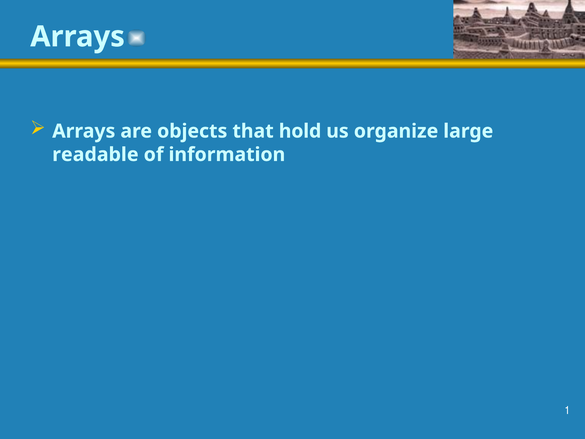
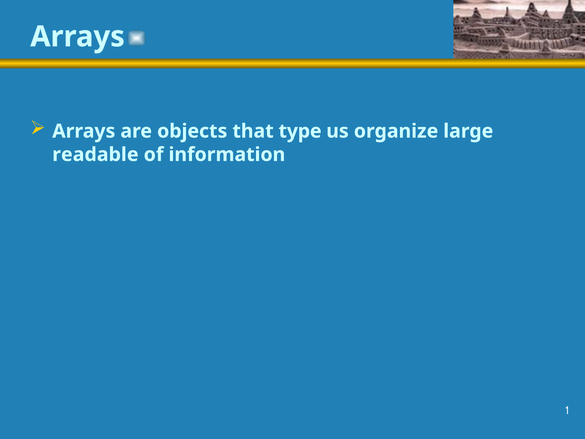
hold: hold -> type
